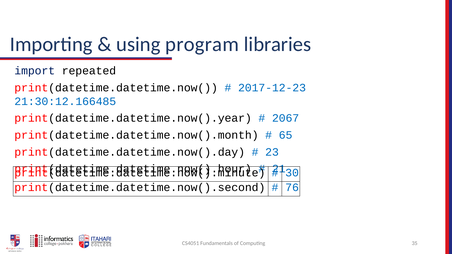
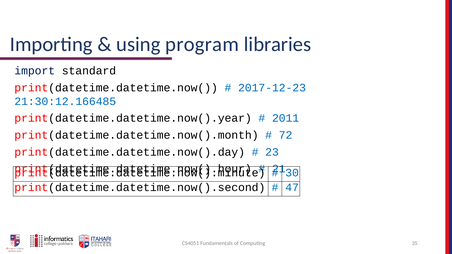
repeated: repeated -> standard
2067: 2067 -> 2011
65: 65 -> 72
76: 76 -> 47
